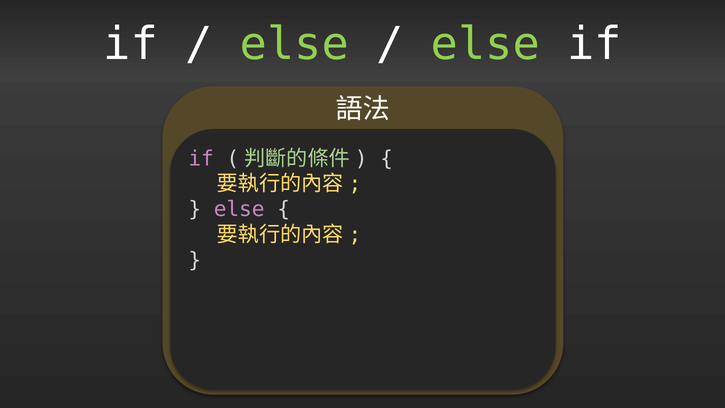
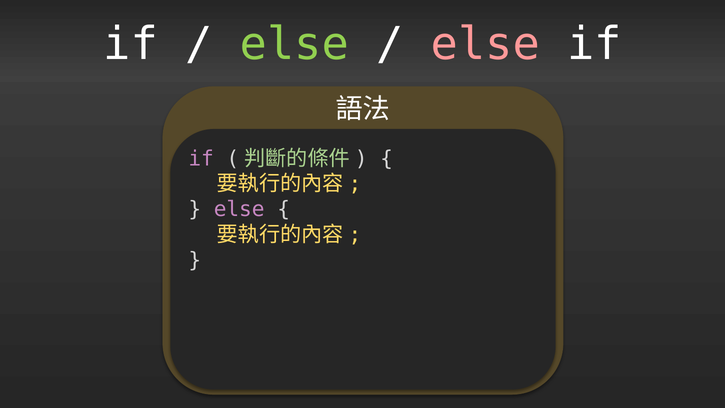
else at (485, 44) colour: light green -> pink
